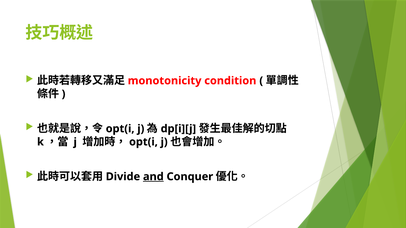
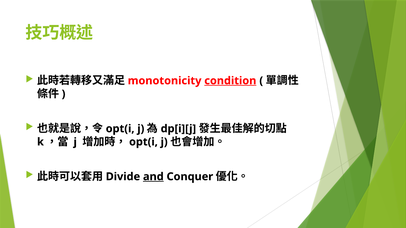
condition underline: none -> present
